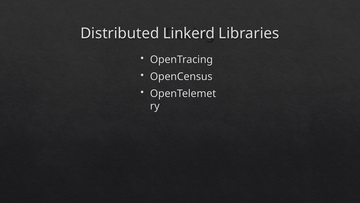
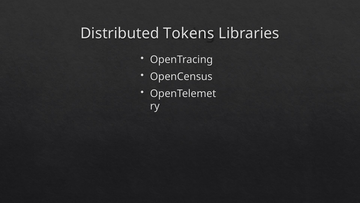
Linkerd: Linkerd -> Tokens
